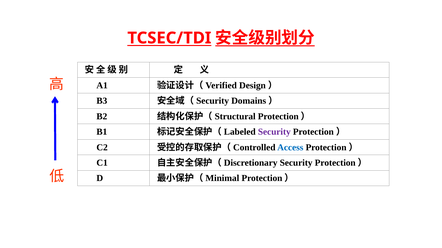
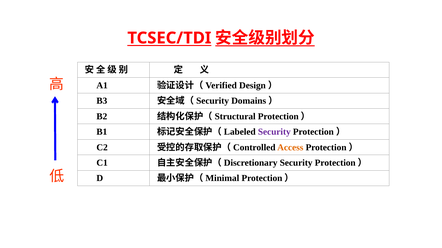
Access colour: blue -> orange
